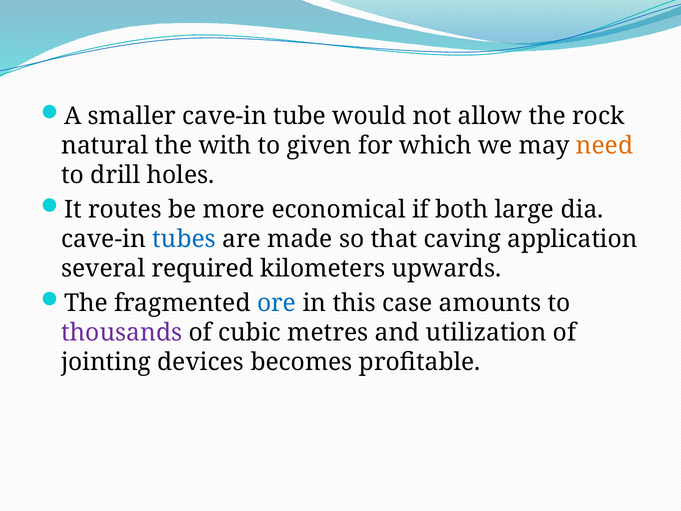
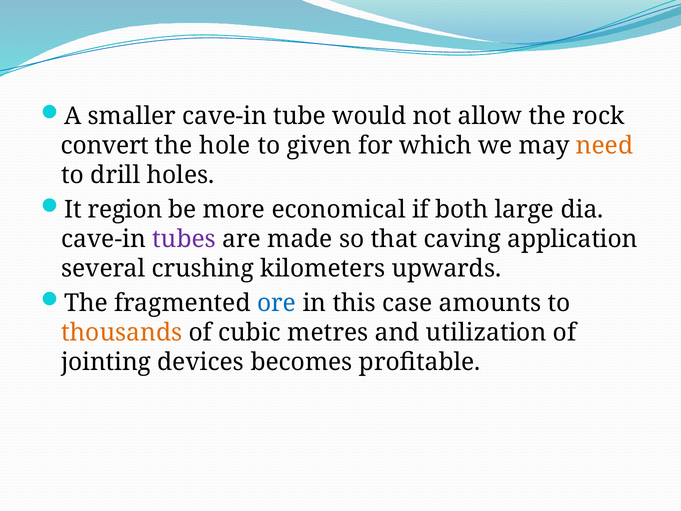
natural: natural -> convert
with: with -> hole
routes: routes -> region
tubes colour: blue -> purple
required: required -> crushing
thousands colour: purple -> orange
